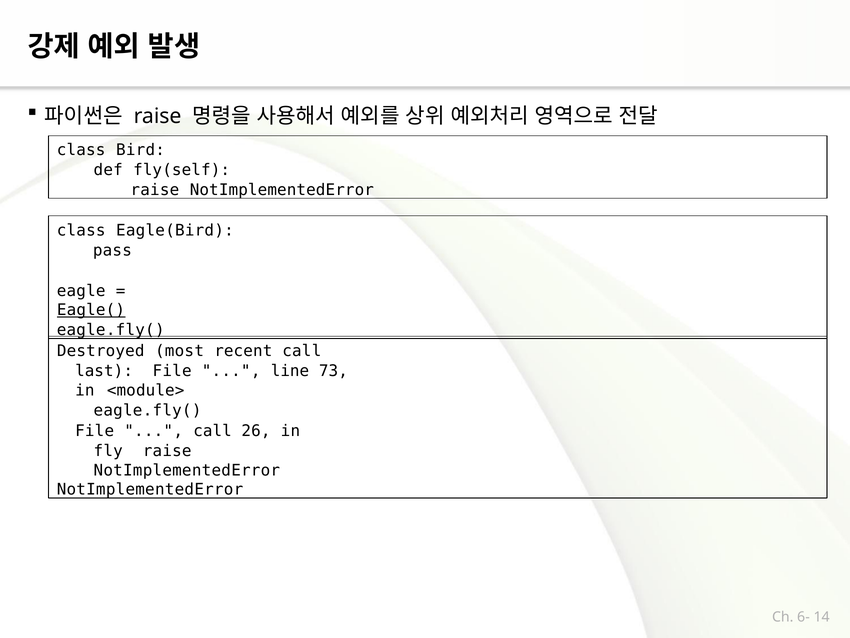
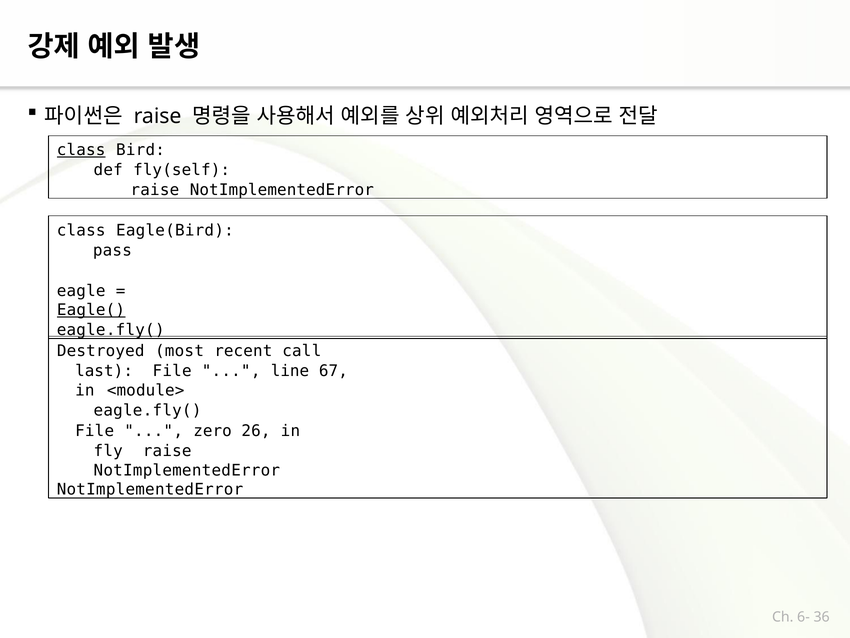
class at (81, 150) underline: none -> present
73: 73 -> 67
call at (213, 431): call -> zero
14: 14 -> 36
